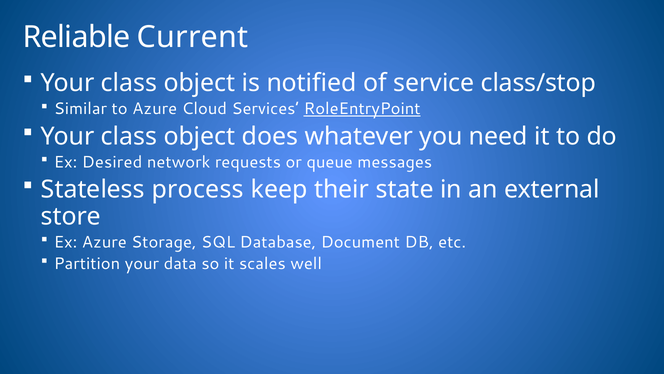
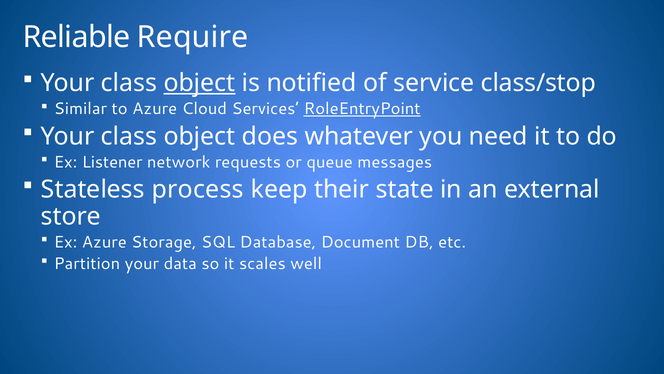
Current: Current -> Require
object at (199, 83) underline: none -> present
Desired: Desired -> Listener
